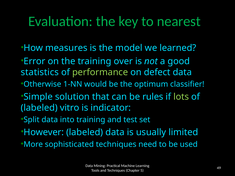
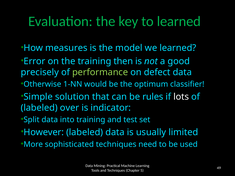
to nearest: nearest -> learned
over: over -> then
statistics: statistics -> precisely
lots colour: light green -> white
vitro: vitro -> over
